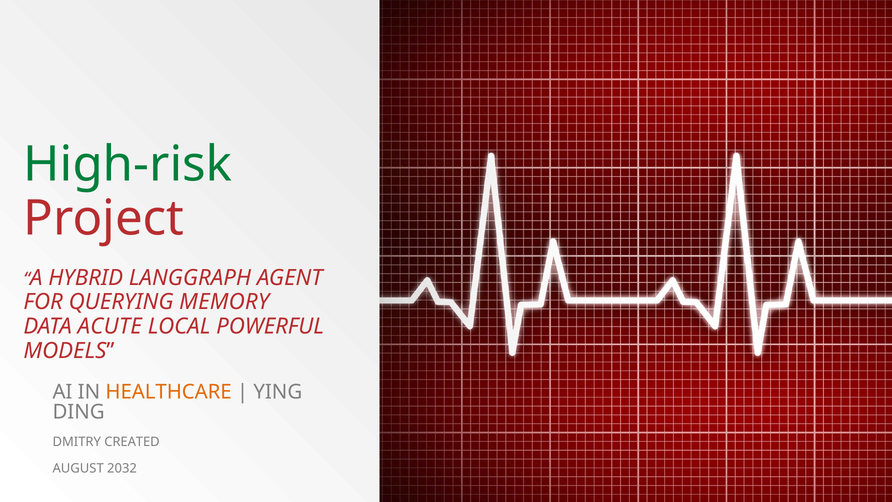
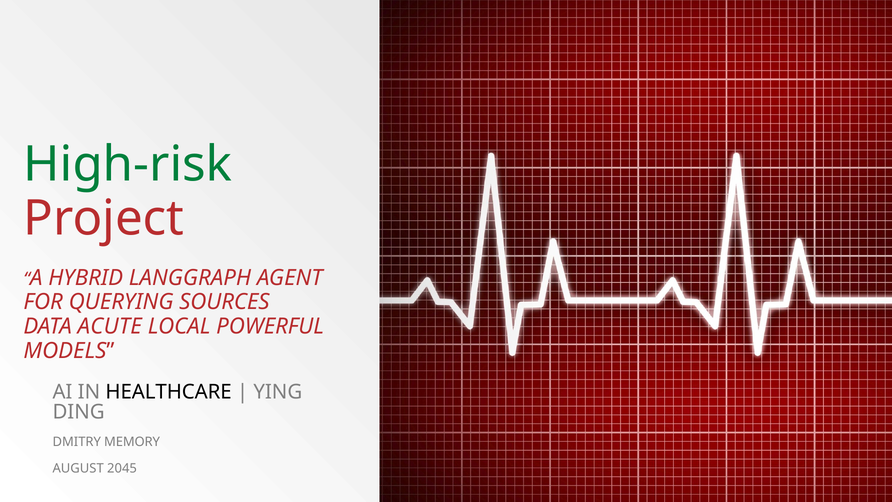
MEMORY: MEMORY -> SOURCES
HEALTHCARE colour: orange -> black
CREATED: CREATED -> MEMORY
2032: 2032 -> 2045
